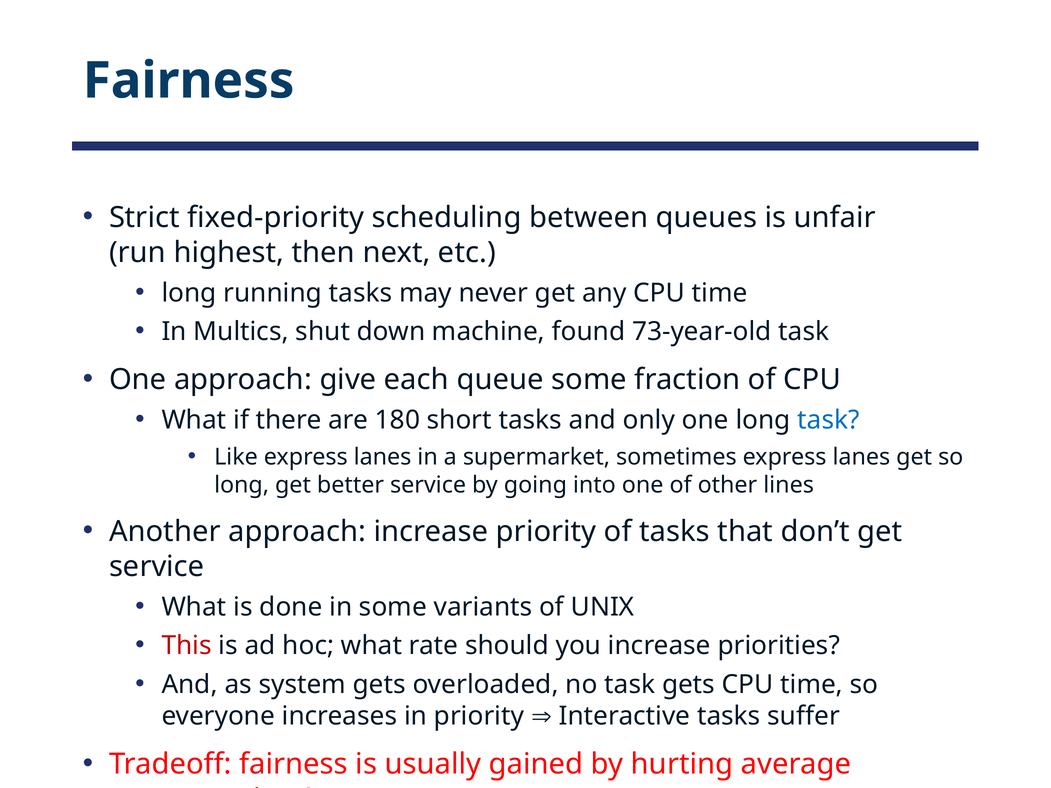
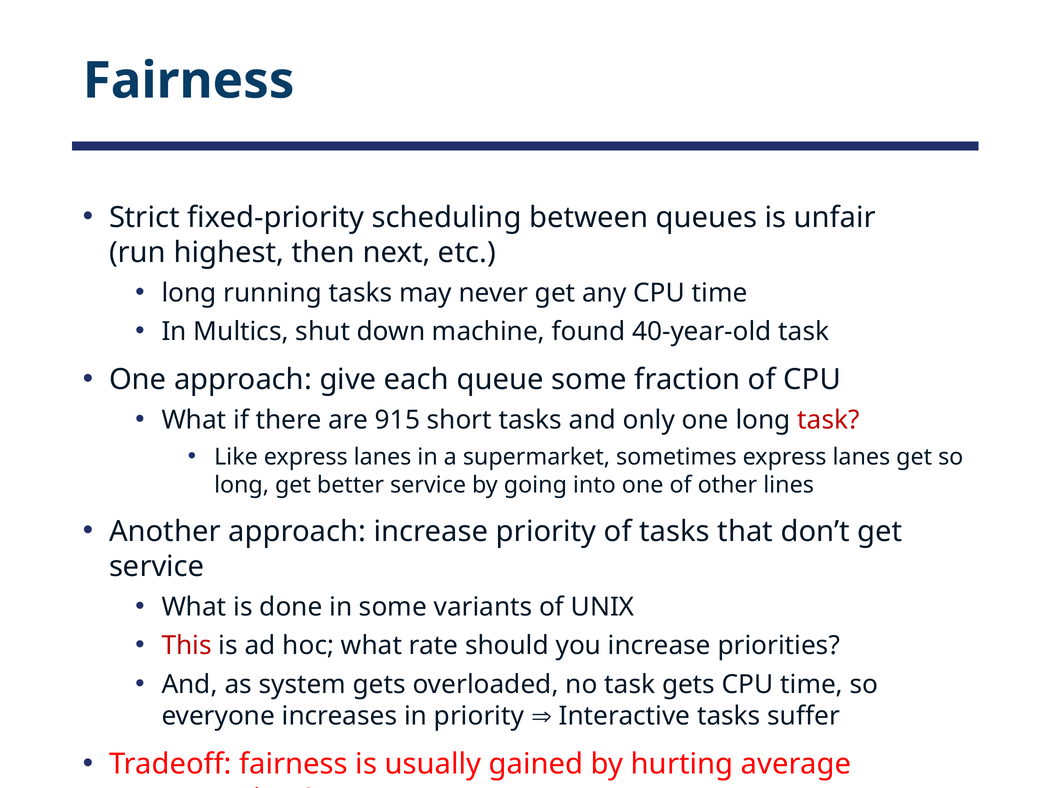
73-year-old: 73-year-old -> 40-year-old
180: 180 -> 915
task at (828, 420) colour: blue -> red
